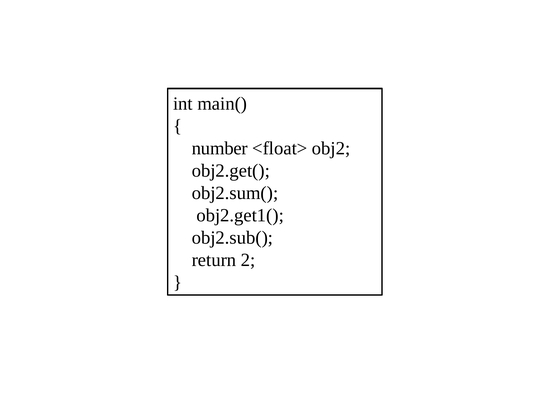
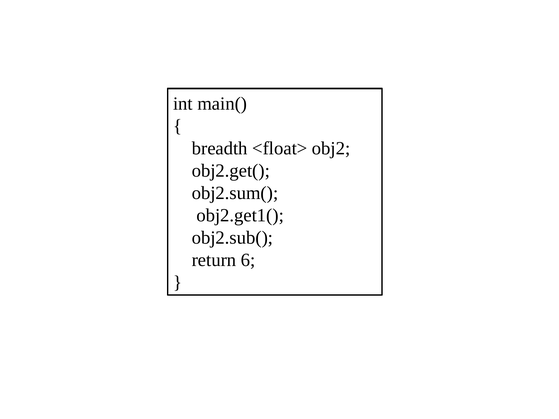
number: number -> breadth
2: 2 -> 6
